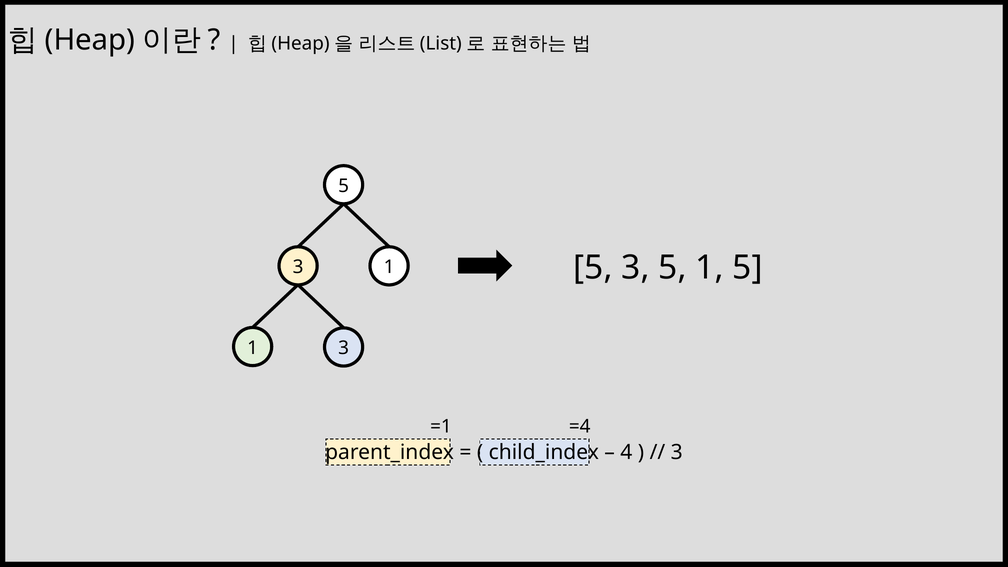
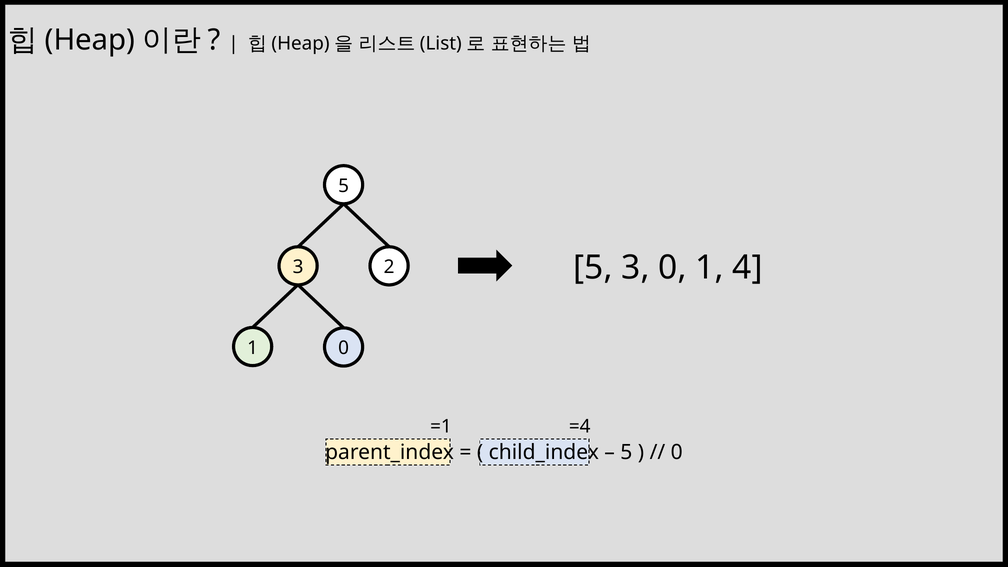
5 3 5: 5 -> 0
1 5: 5 -> 4
3 1: 1 -> 2
1 3: 3 -> 0
4 at (626, 452): 4 -> 5
3 at (677, 452): 3 -> 0
